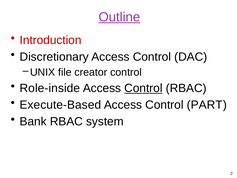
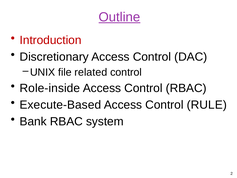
creator: creator -> related
Control at (143, 88) underline: present -> none
PART: PART -> RULE
